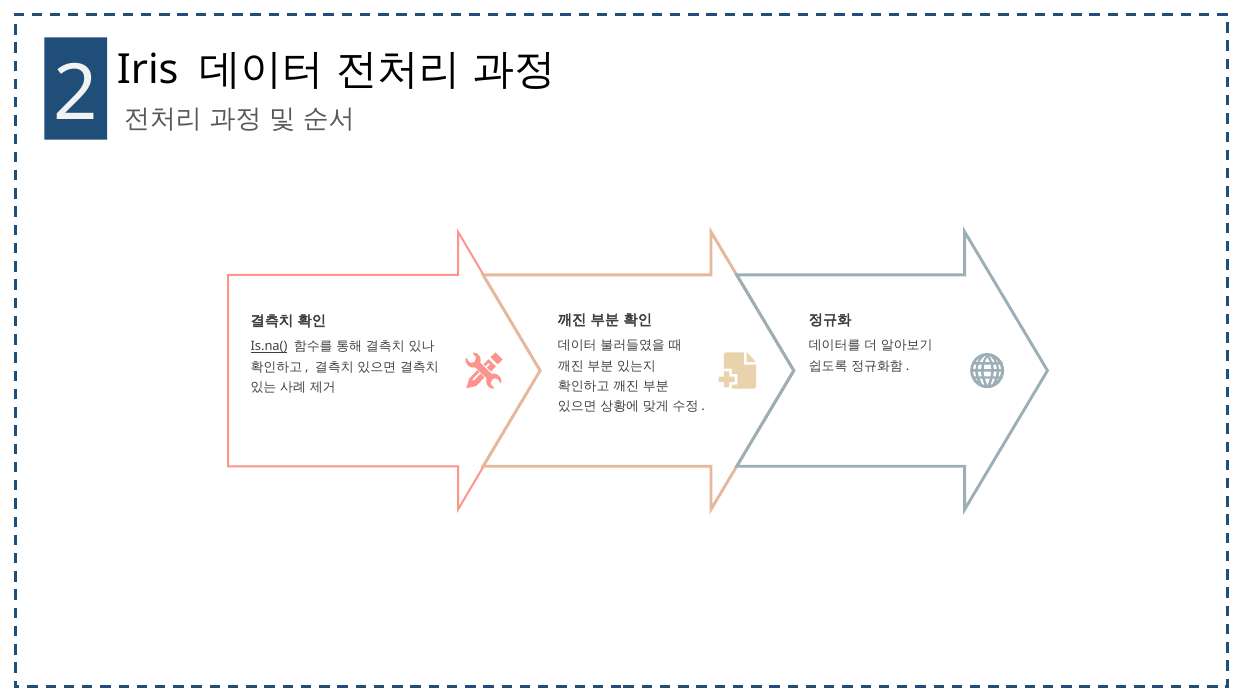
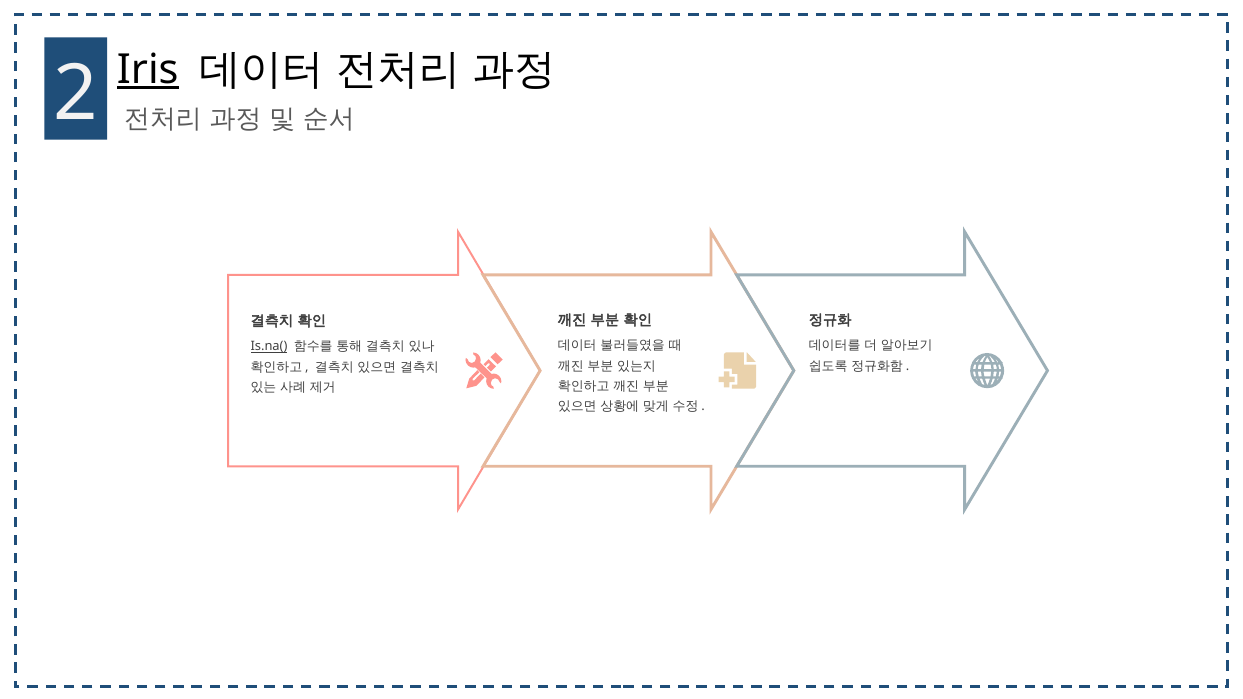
Iris underline: none -> present
